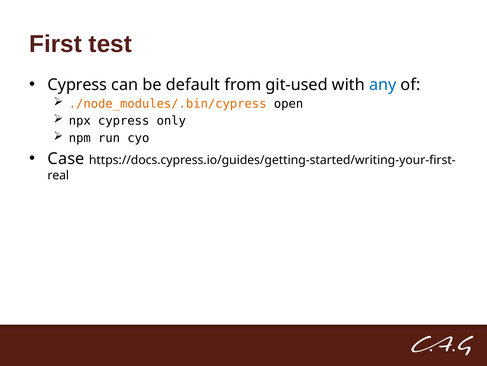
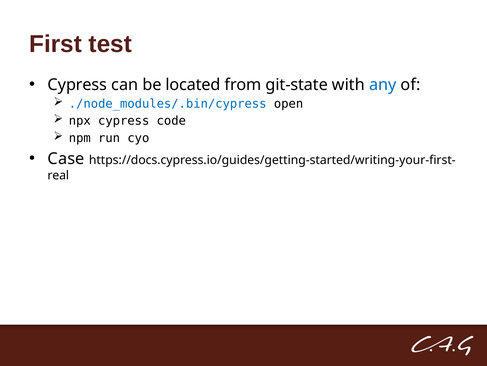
default: default -> located
git-used: git-used -> git-state
./node_modules/.bin/cypress colour: orange -> blue
only: only -> code
